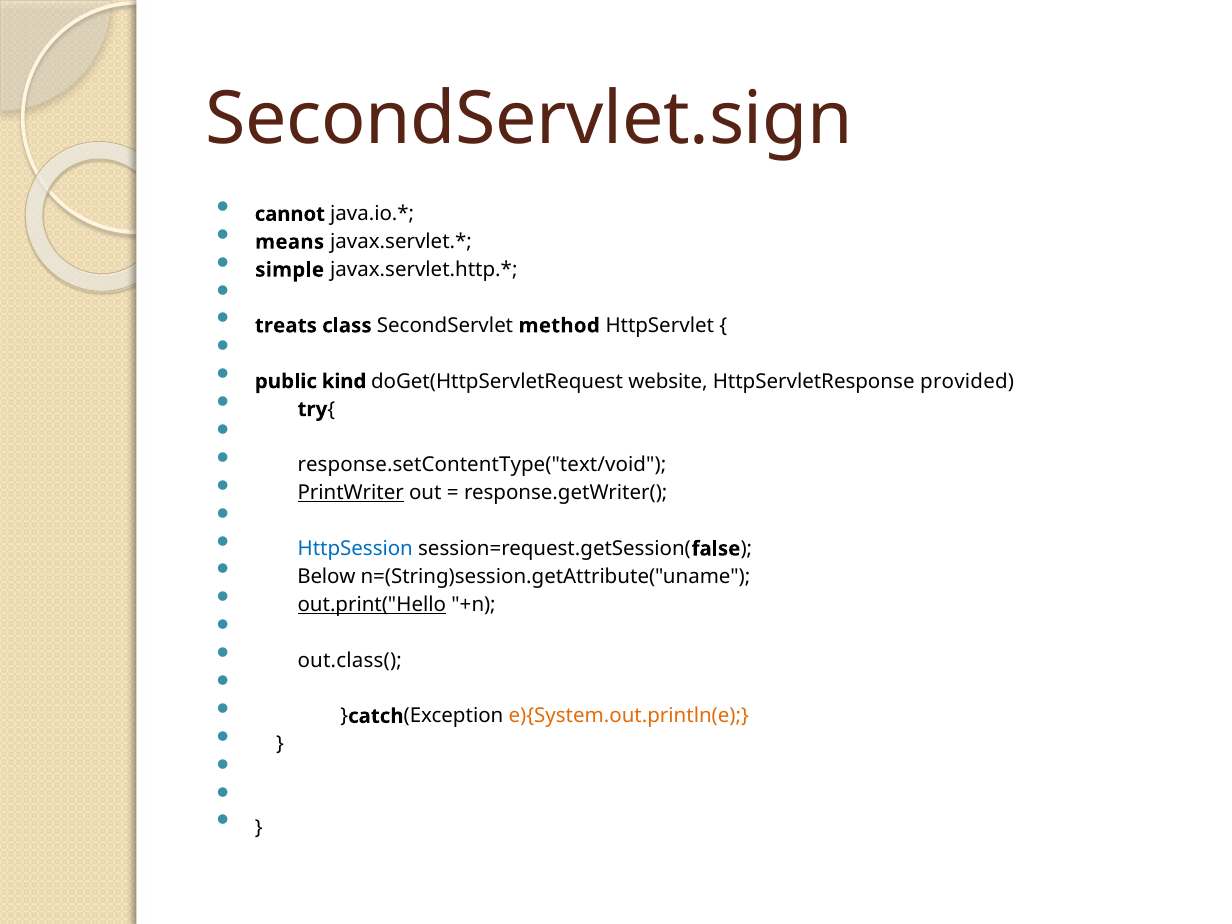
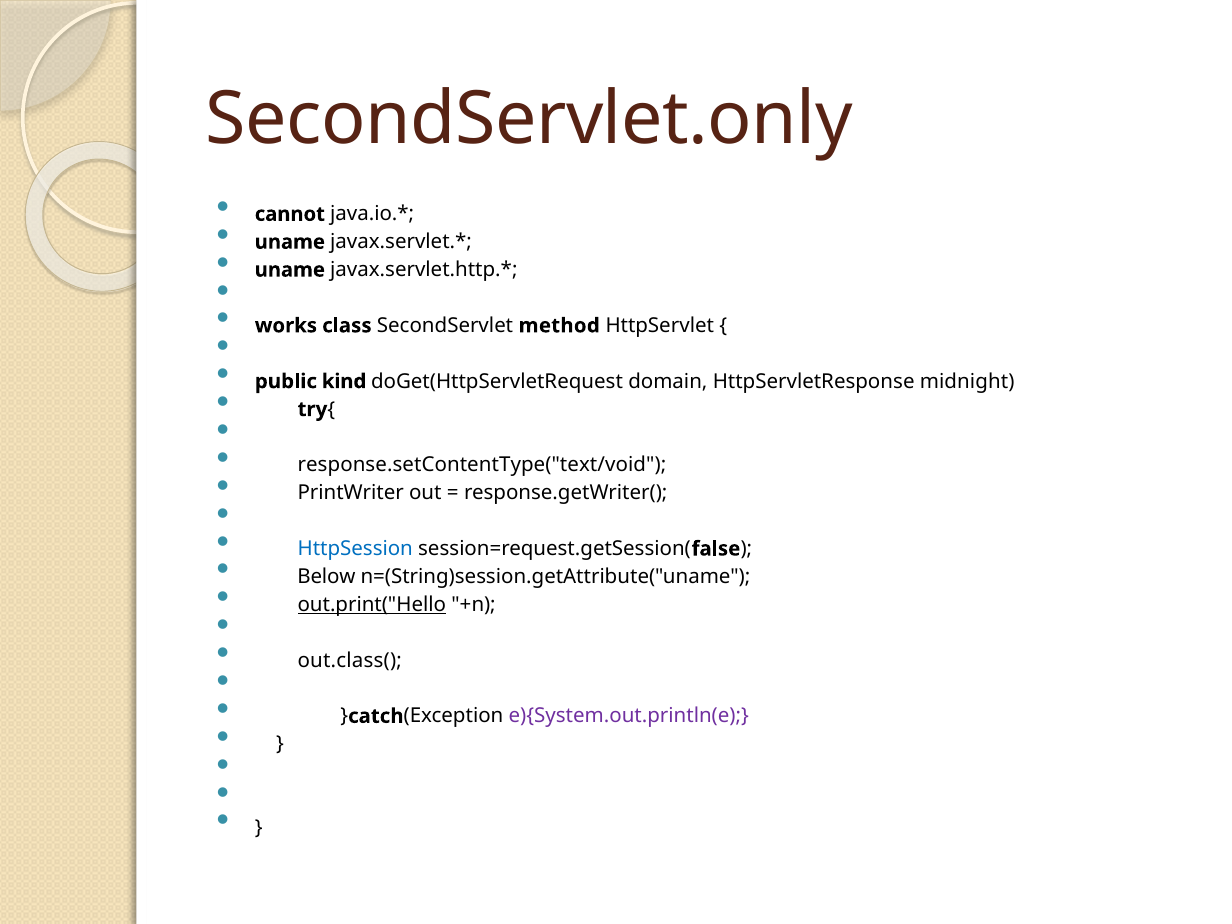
SecondServlet.sign: SecondServlet.sign -> SecondServlet.only
means at (290, 242): means -> uname
simple at (290, 270): simple -> uname
treats: treats -> works
website: website -> domain
provided: provided -> midnight
PrintWriter underline: present -> none
e){System.out.println(e colour: orange -> purple
